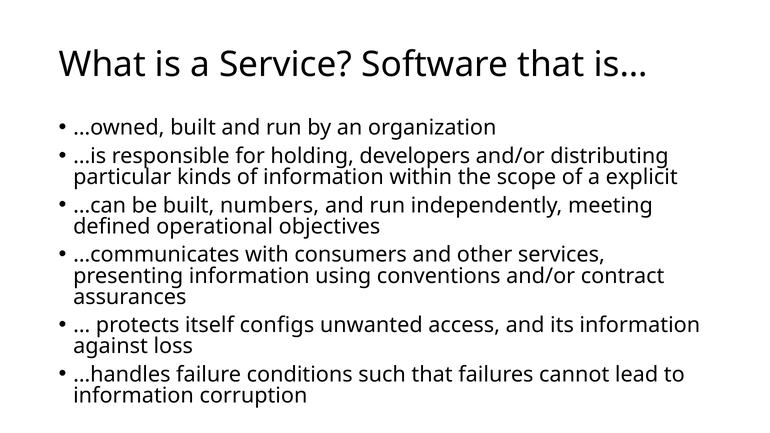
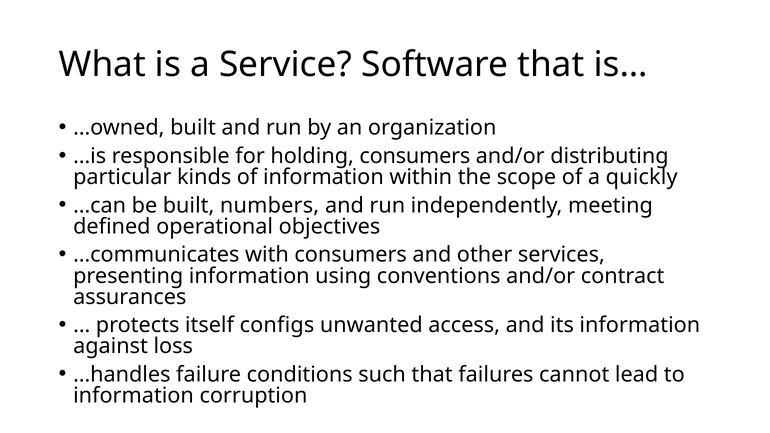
holding developers: developers -> consumers
explicit: explicit -> quickly
